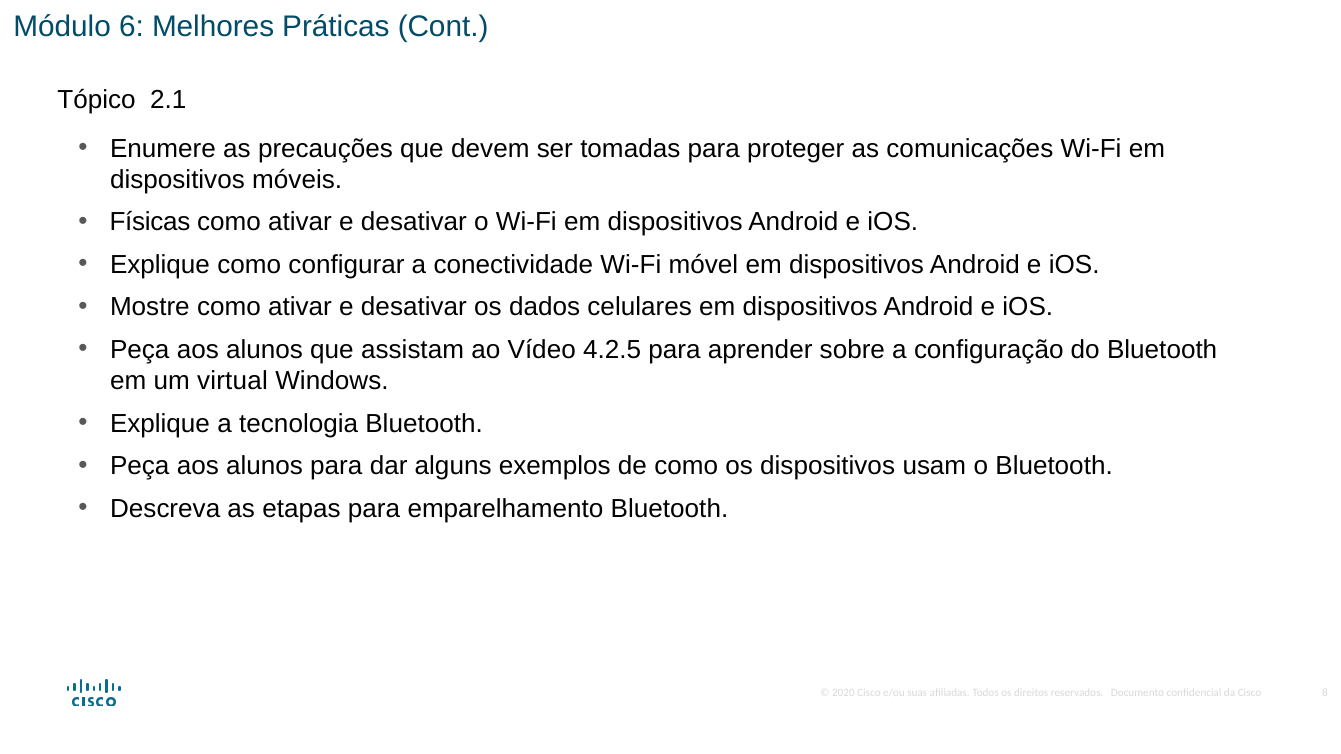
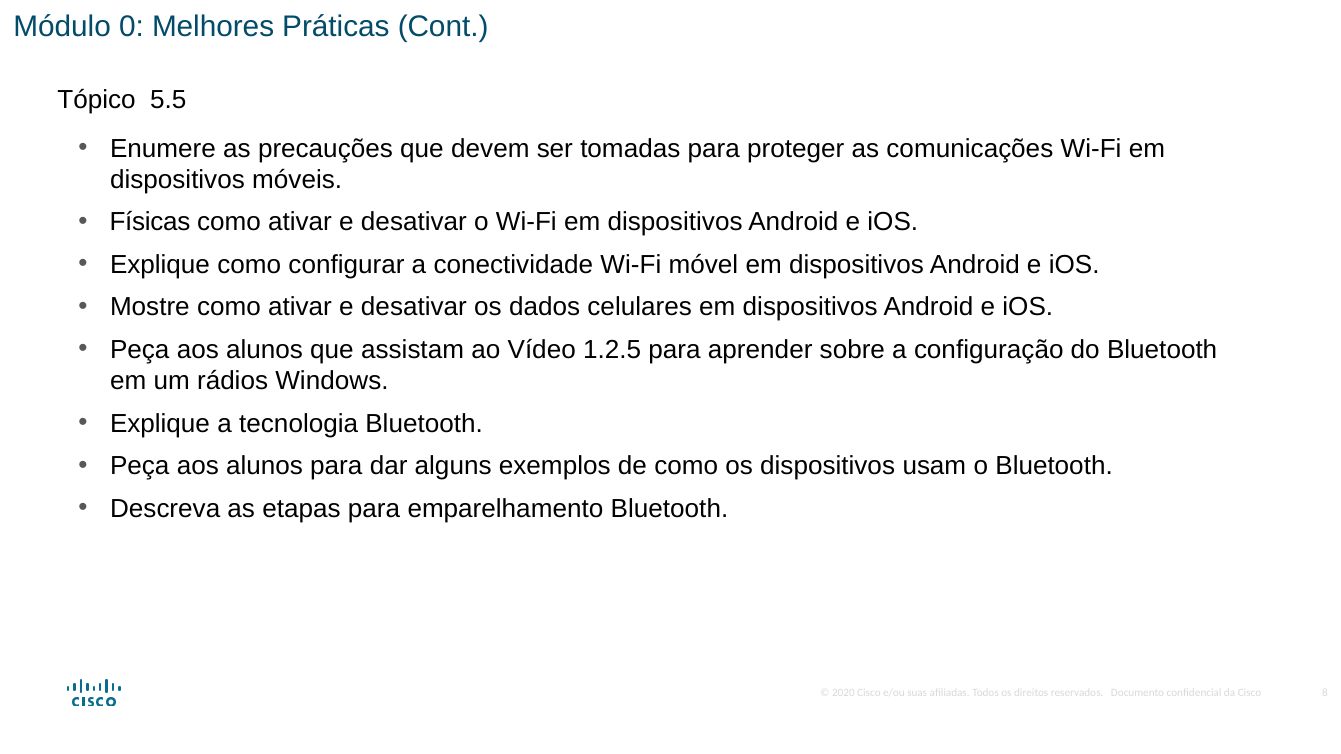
6: 6 -> 0
2.1: 2.1 -> 5.5
4.2.5: 4.2.5 -> 1.2.5
virtual: virtual -> rádios
